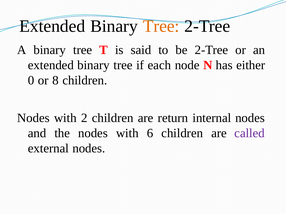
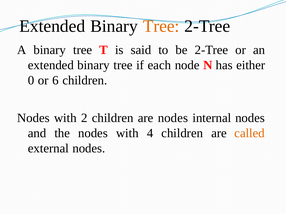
or 8: 8 -> 6
are return: return -> nodes
with 6: 6 -> 4
called colour: purple -> orange
